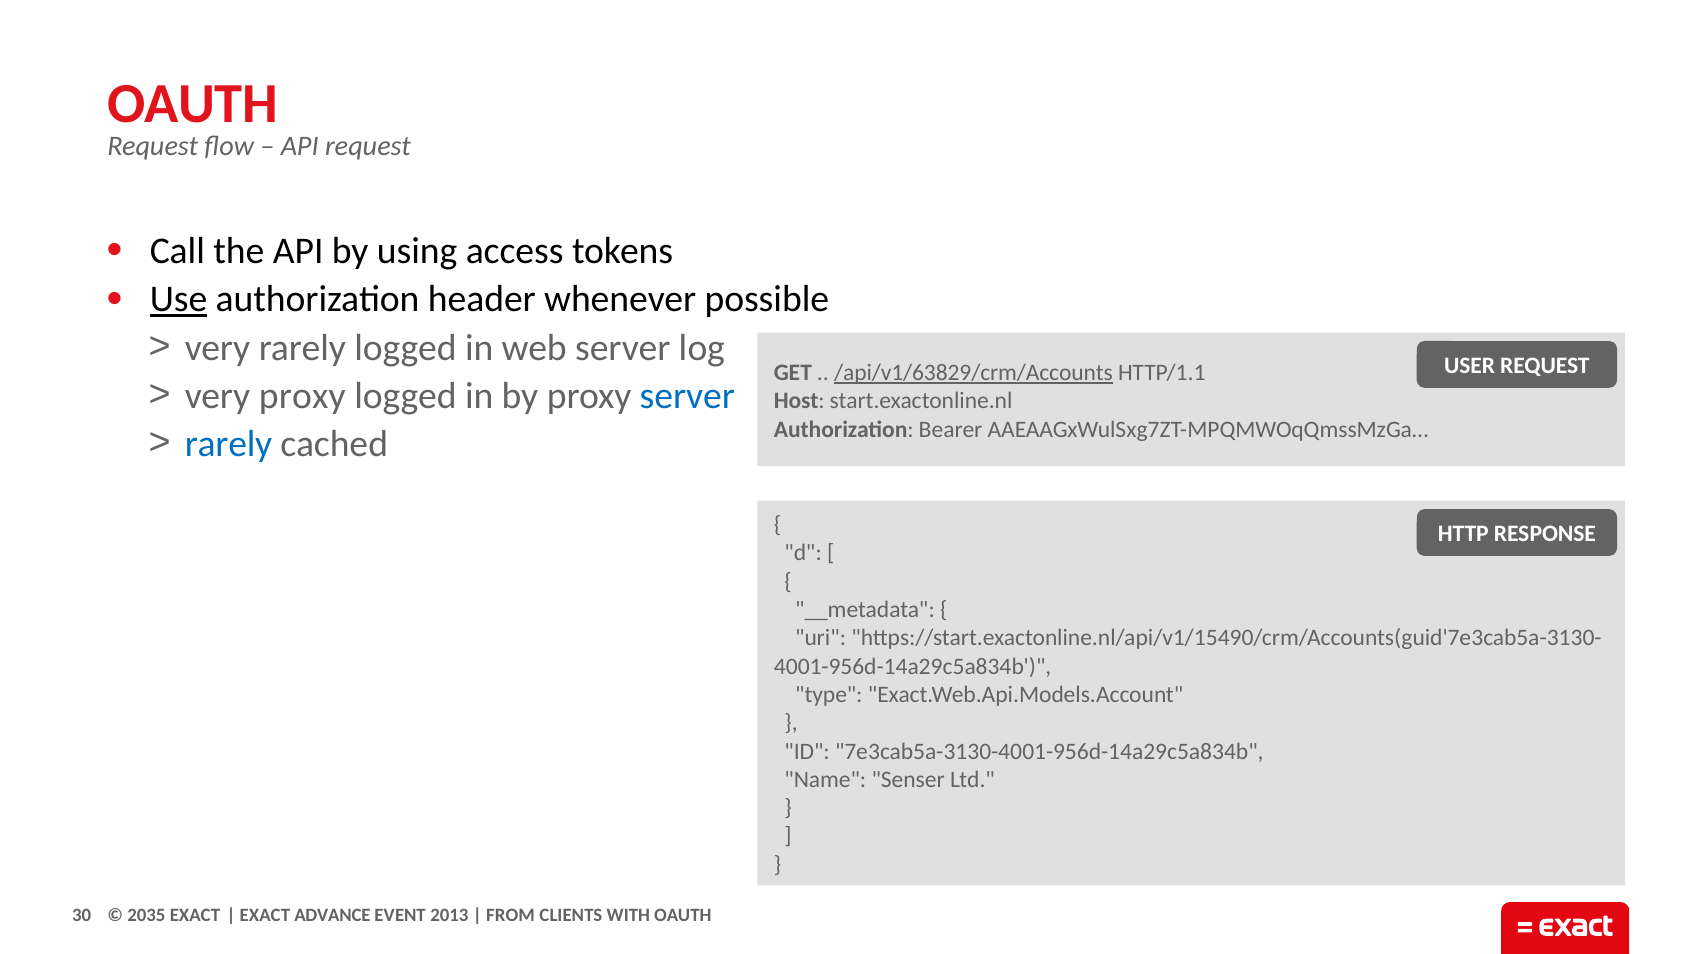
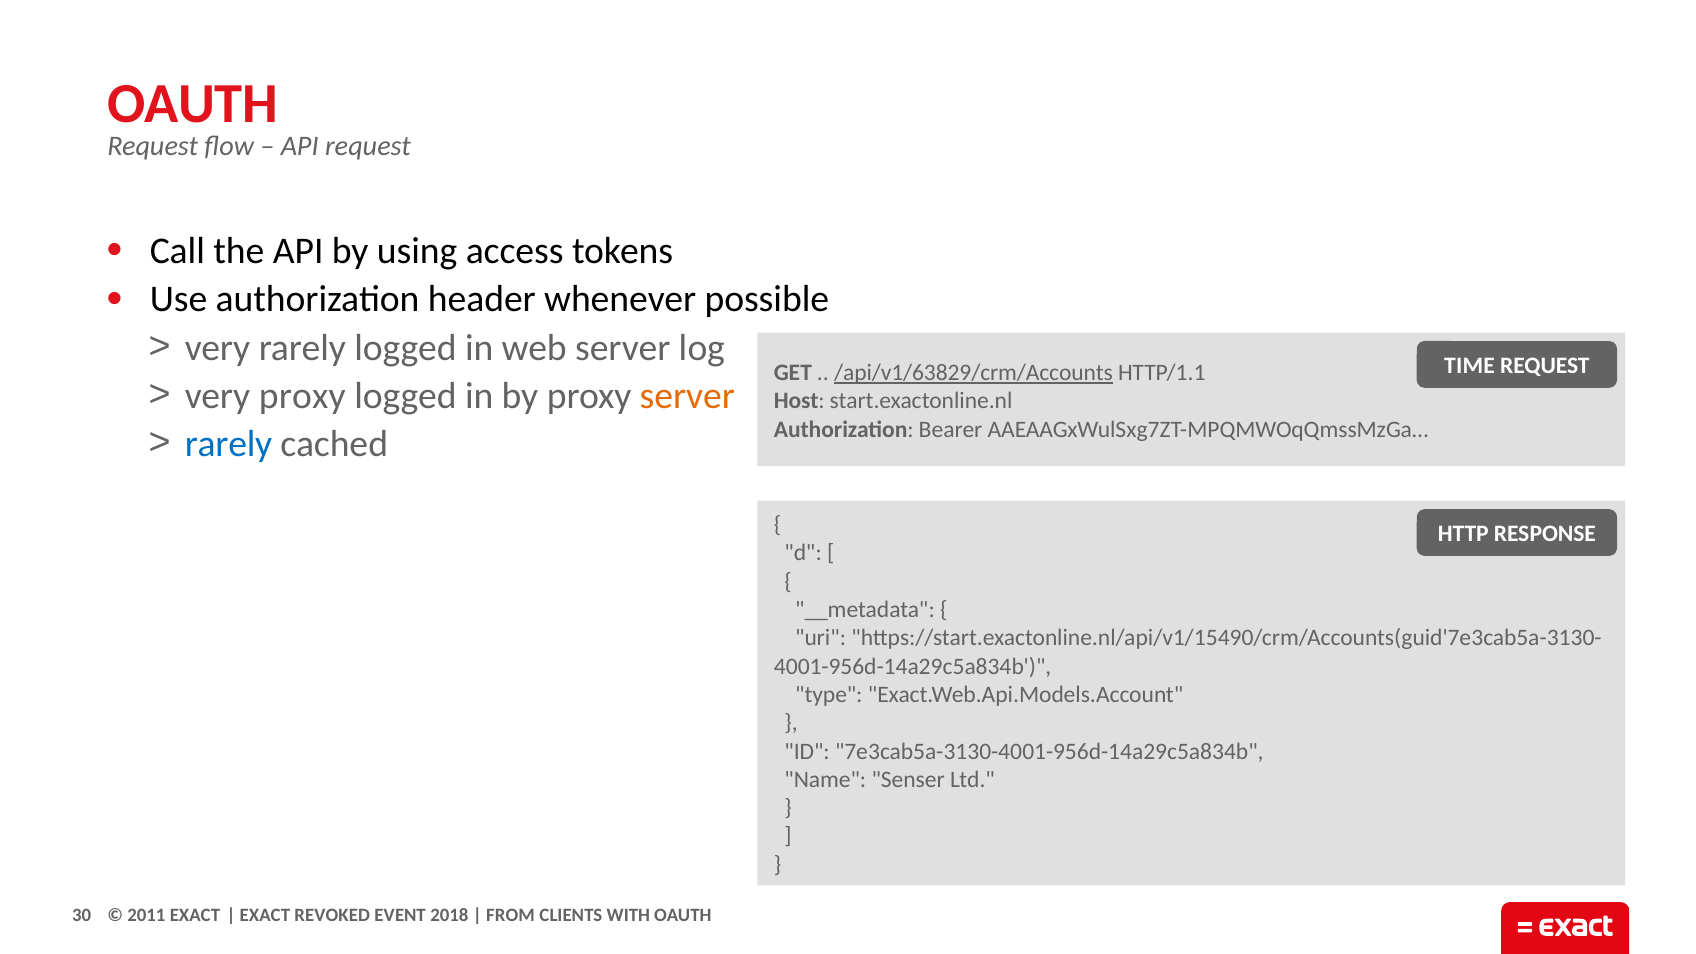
Use underline: present -> none
USER: USER -> TIME
server at (687, 396) colour: blue -> orange
2035: 2035 -> 2011
ADVANCE: ADVANCE -> REVOKED
2013: 2013 -> 2018
